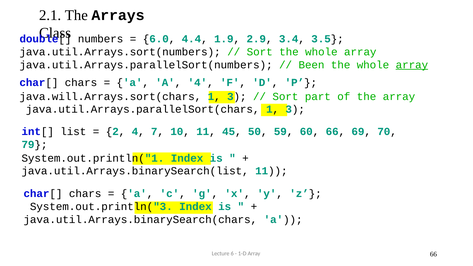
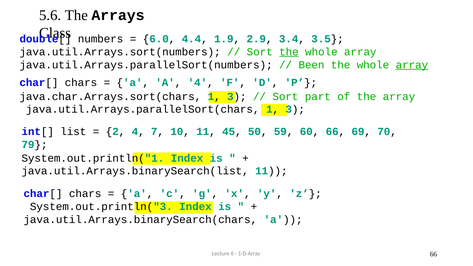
2.1: 2.1 -> 5.6
the at (289, 52) underline: none -> present
java.will.Arrays.sort(chars: java.will.Arrays.sort(chars -> java.char.Arrays.sort(chars
